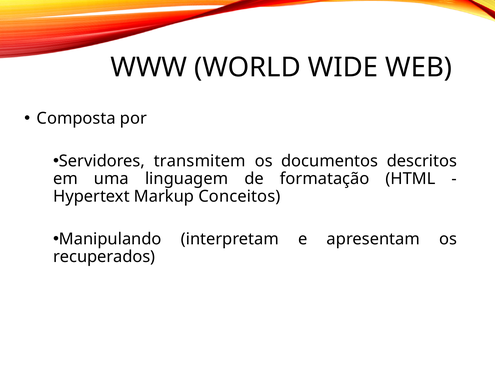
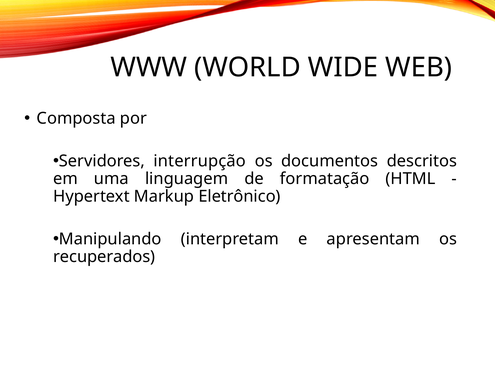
transmitem: transmitem -> interrupção
Conceitos: Conceitos -> Eletrônico
